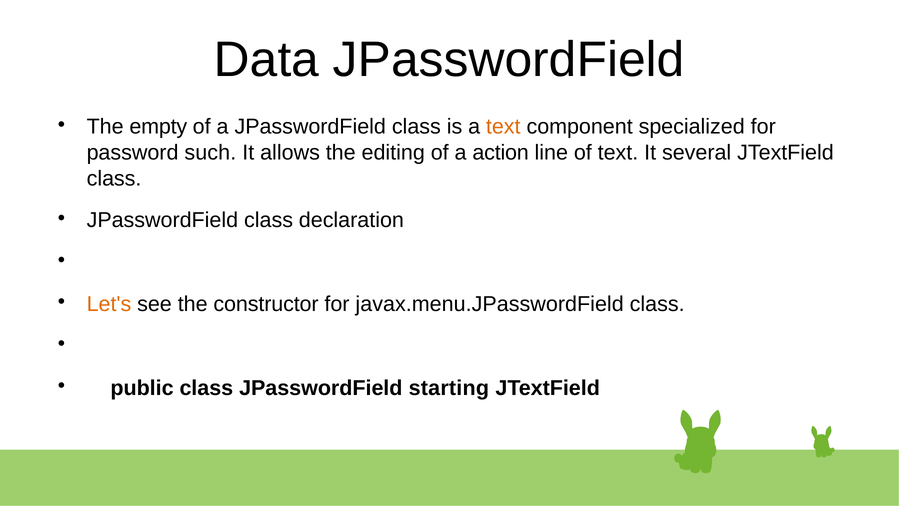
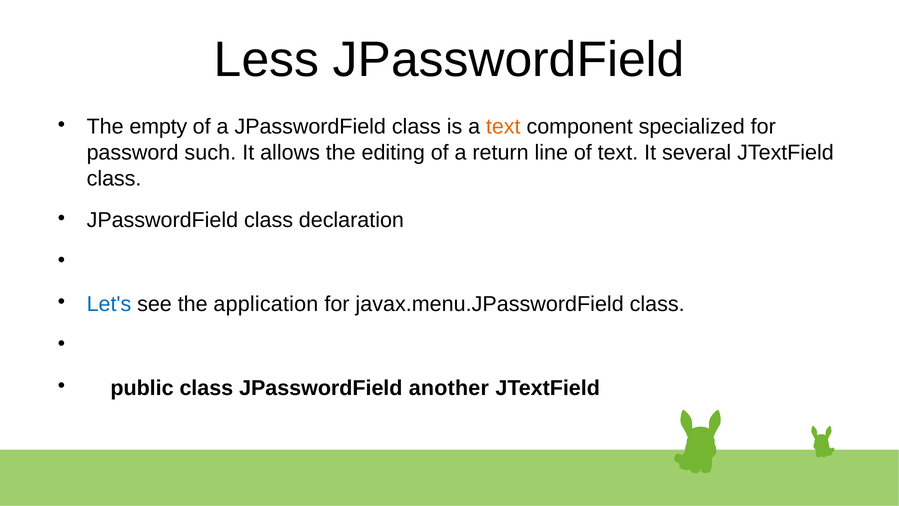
Data: Data -> Less
action: action -> return
Let's colour: orange -> blue
constructor: constructor -> application
starting: starting -> another
